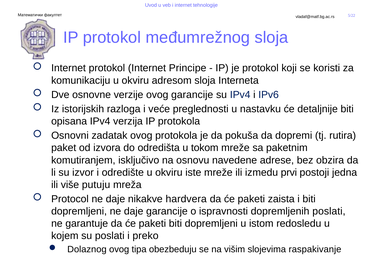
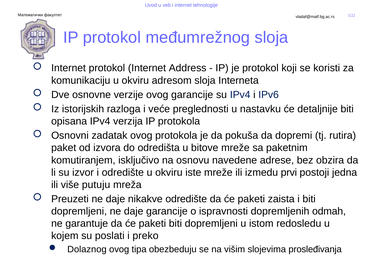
Principe: Principe -> Address
tokom: tokom -> bitove
Protocol: Protocol -> Preuzeti
nikakve hardvera: hardvera -> odredište
dopremljenih poslati: poslati -> odmah
raspakivanje: raspakivanje -> prosleđivanja
